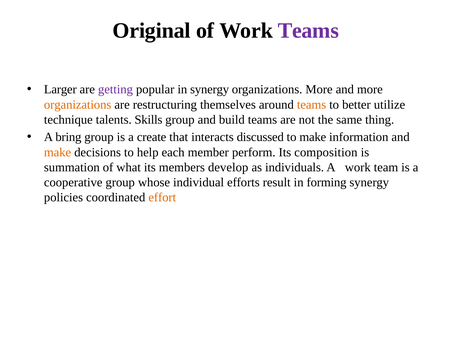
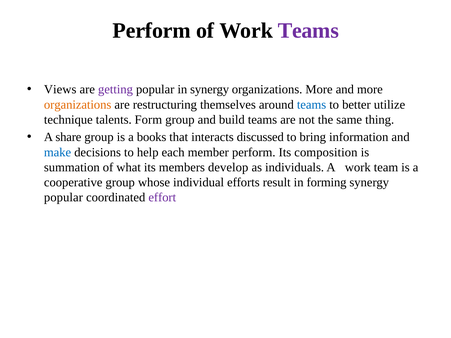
Original at (152, 30): Original -> Perform
Larger: Larger -> Views
teams at (312, 105) colour: orange -> blue
Skills: Skills -> Form
bring: bring -> share
create: create -> books
to make: make -> bring
make at (58, 152) colour: orange -> blue
policies at (63, 197): policies -> popular
effort colour: orange -> purple
